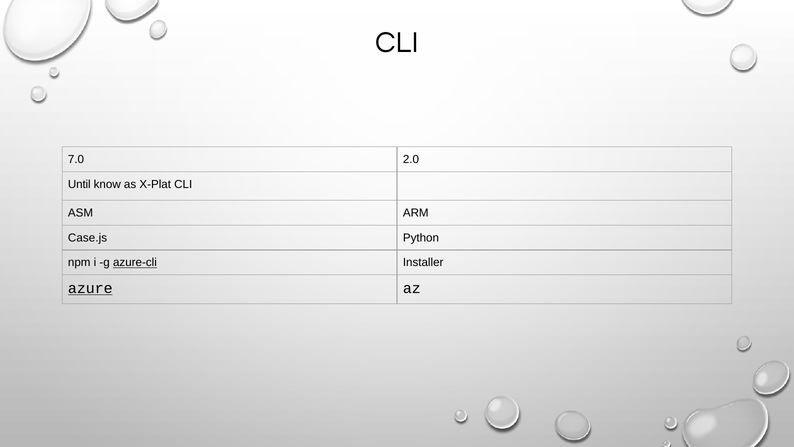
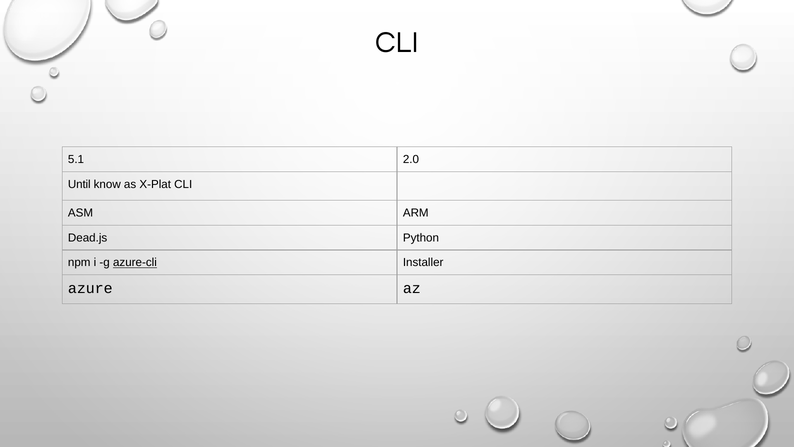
7.0: 7.0 -> 5.1
Case.js: Case.js -> Dead.js
azure underline: present -> none
